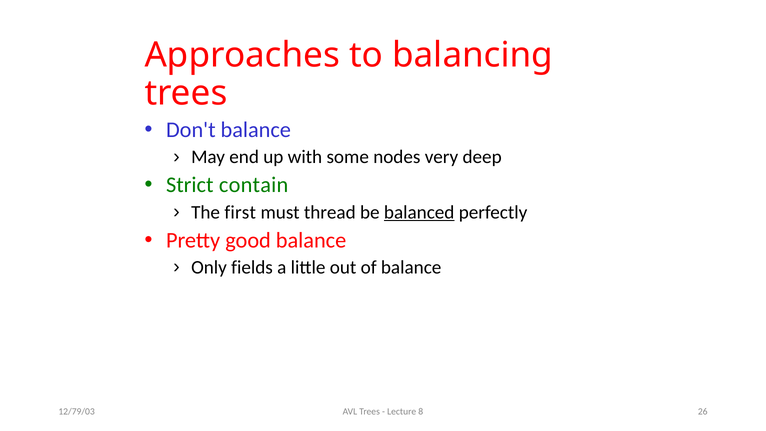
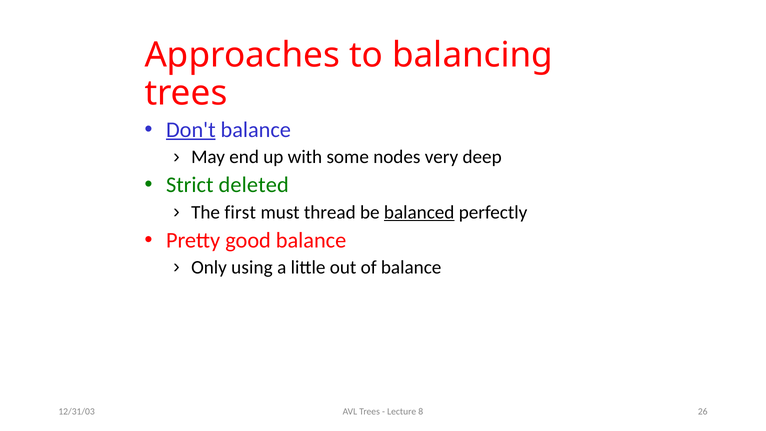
Don't underline: none -> present
contain: contain -> deleted
fields: fields -> using
12/79/03: 12/79/03 -> 12/31/03
